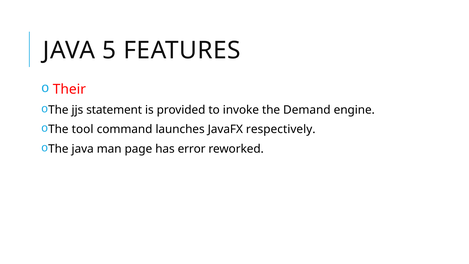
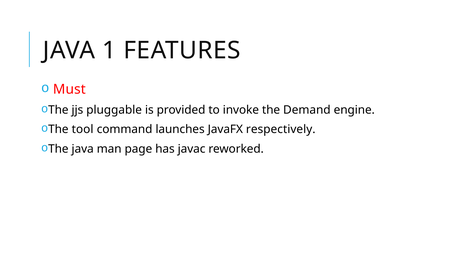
5: 5 -> 1
Their: Their -> Must
statement: statement -> pluggable
error: error -> javac
